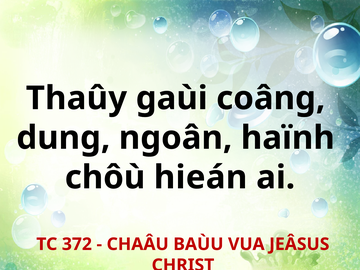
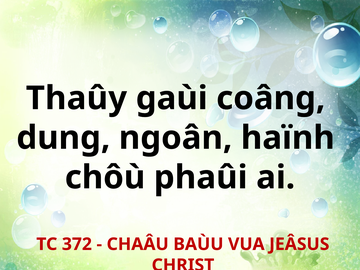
hieán: hieán -> phaûi
